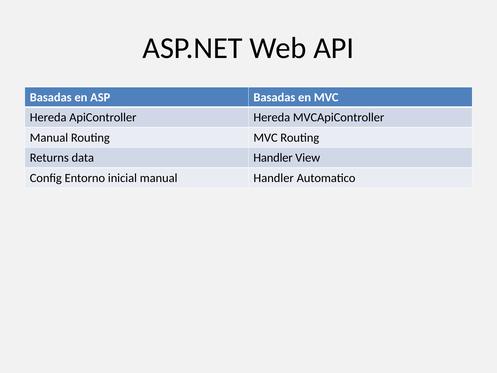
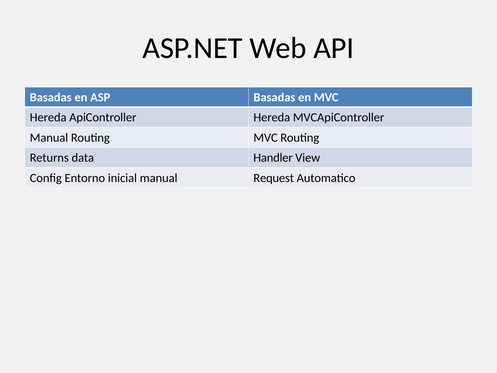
manual Handler: Handler -> Request
